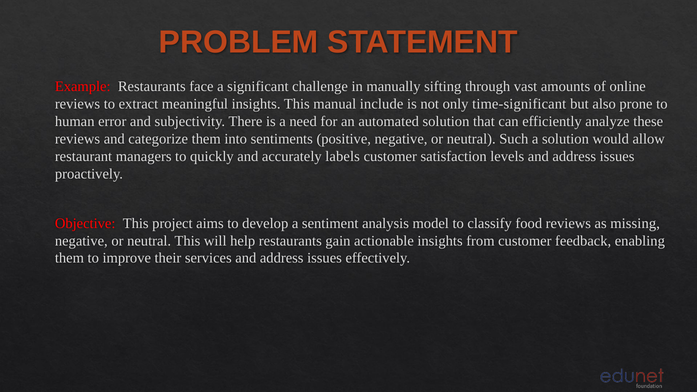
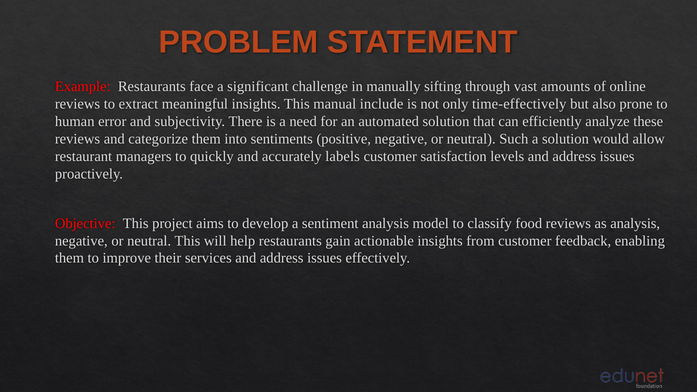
time-significant: time-significant -> time-effectively
as missing: missing -> analysis
